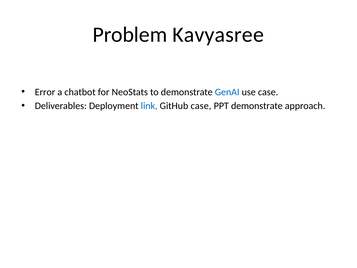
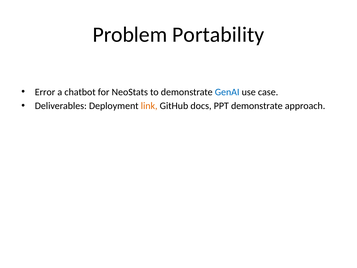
Kavyasree: Kavyasree -> Portability
link colour: blue -> orange
GitHub case: case -> docs
